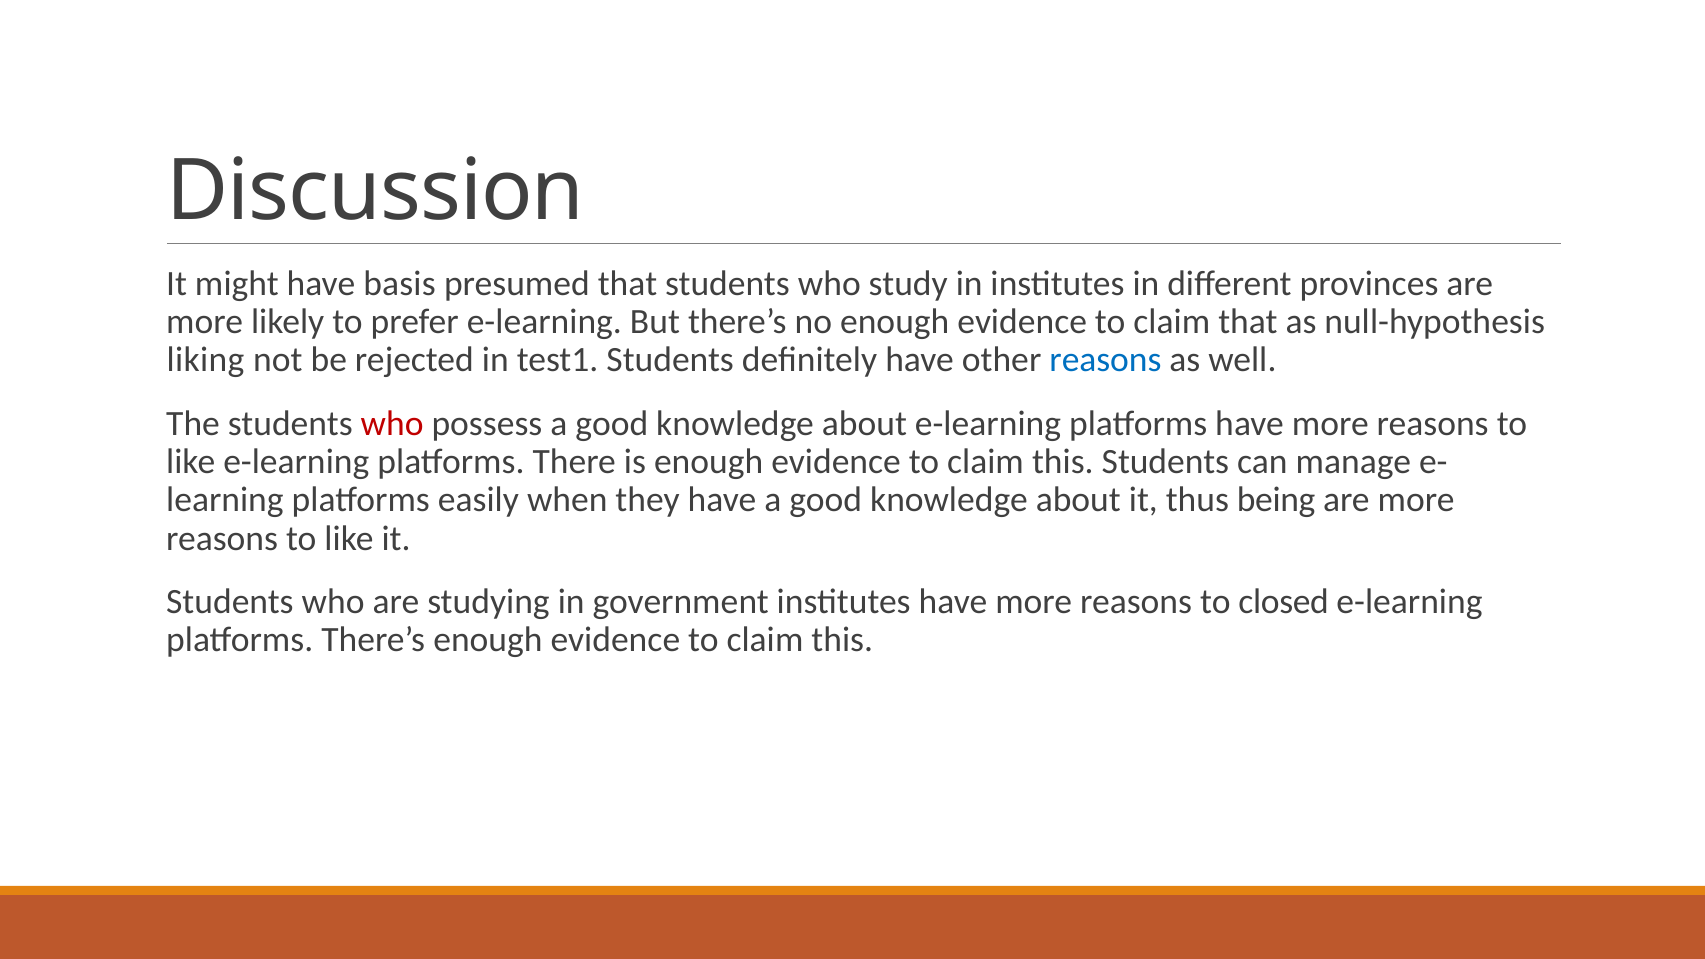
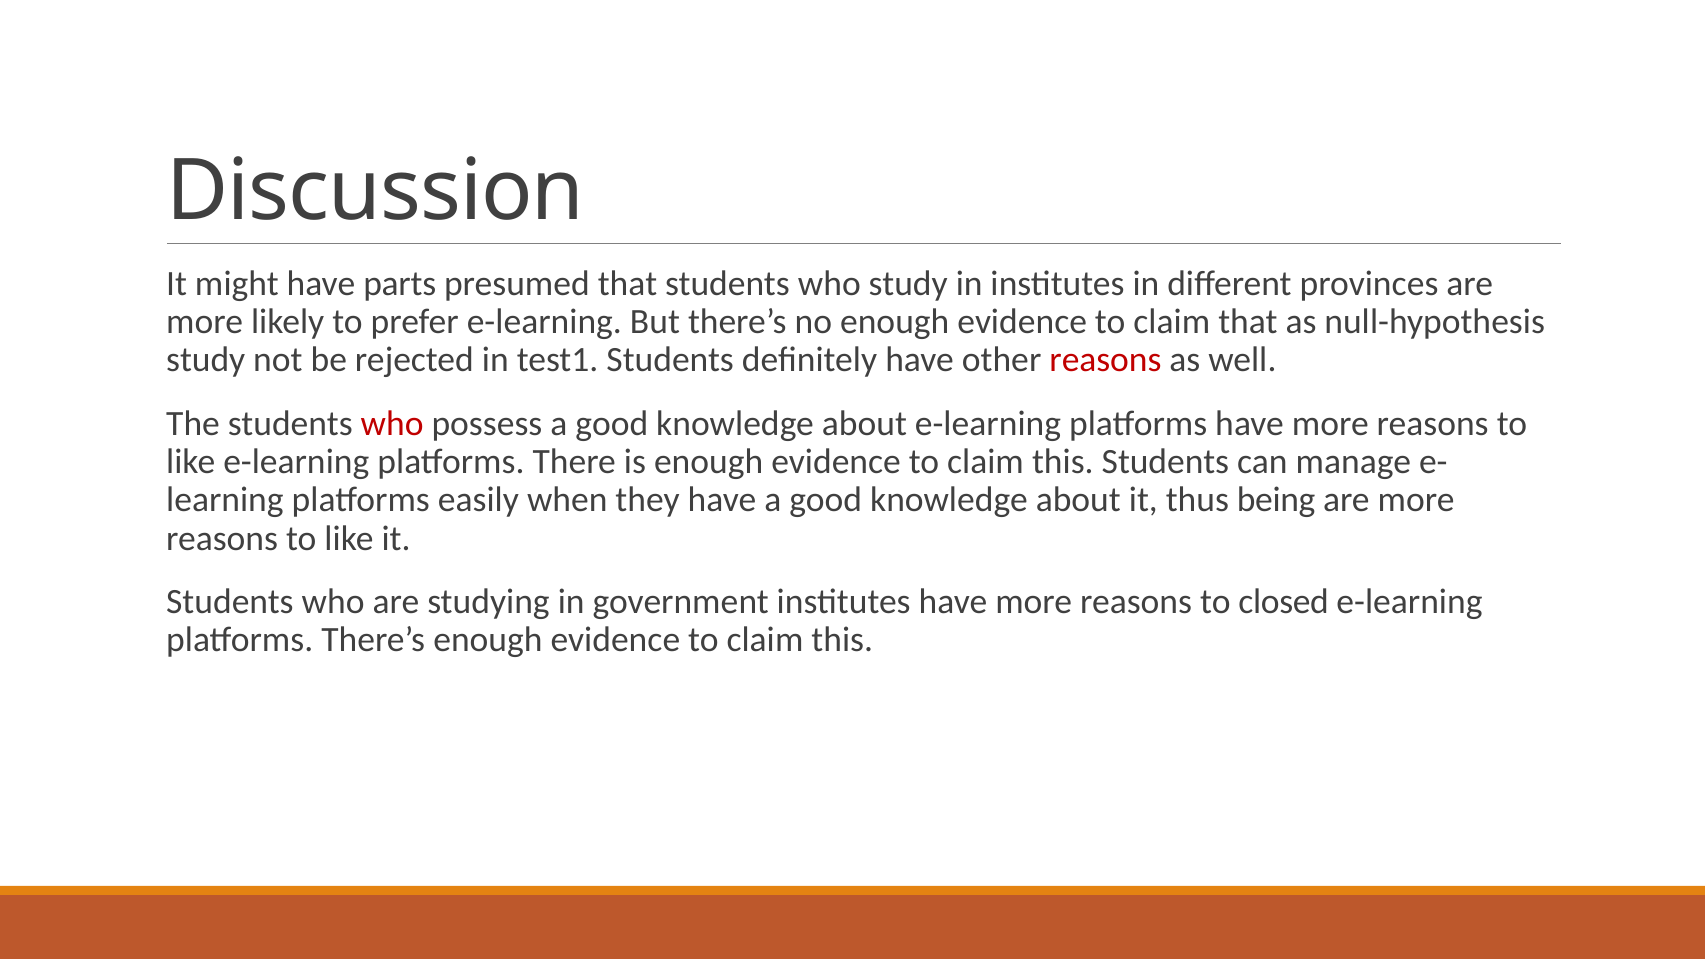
basis: basis -> parts
liking at (206, 360): liking -> study
reasons at (1105, 360) colour: blue -> red
